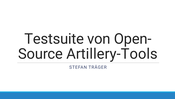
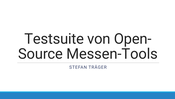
Artillery-Tools: Artillery-Tools -> Messen-Tools
